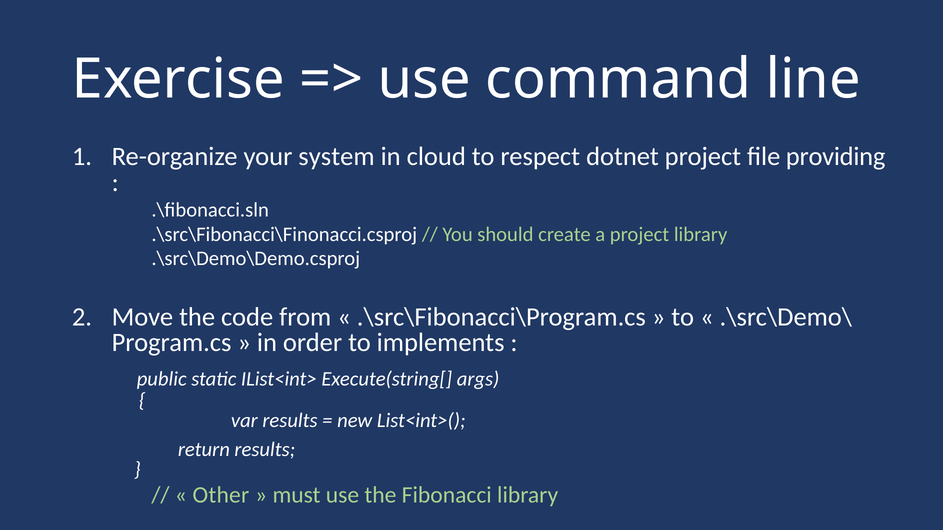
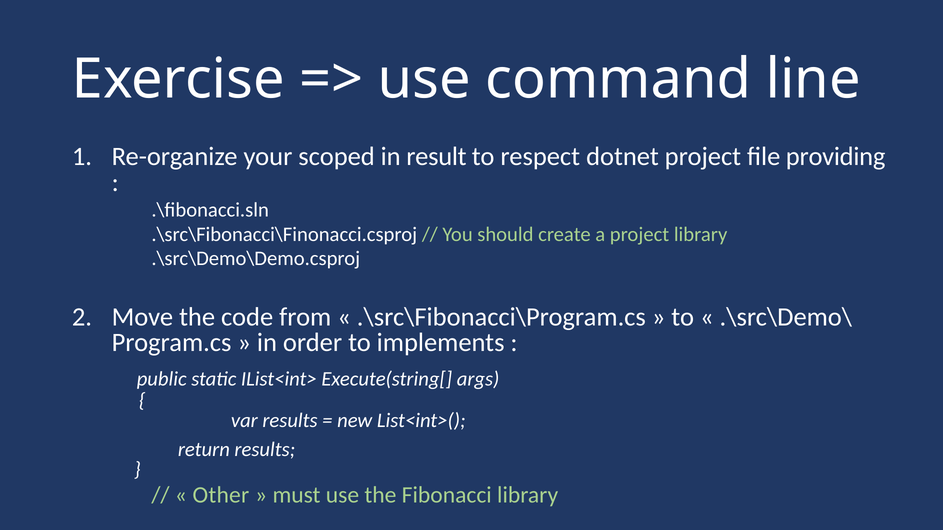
system: system -> scoped
cloud: cloud -> result
